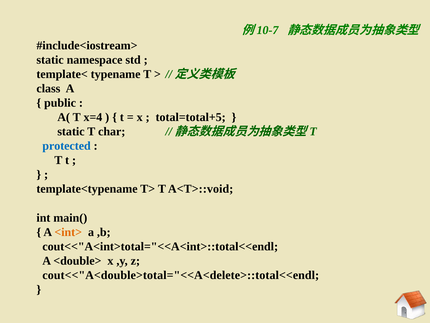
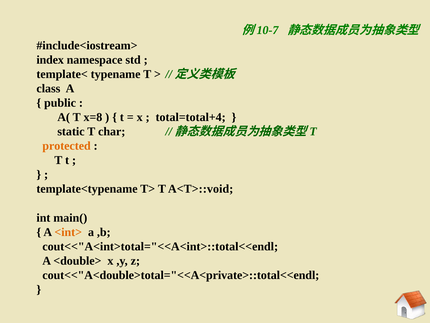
static at (50, 60): static -> index
x=4: x=4 -> x=8
total=total+5: total=total+5 -> total=total+4
protected colour: blue -> orange
cout<<"A<double>total="<<A<delete>::total<<endl: cout<<"A<double>total="<<A<delete>::total<<endl -> cout<<"A<double>total="<<A<private>::total<<endl
